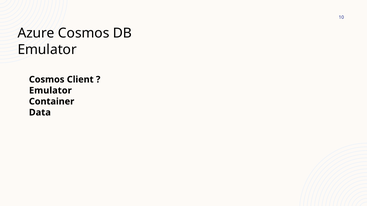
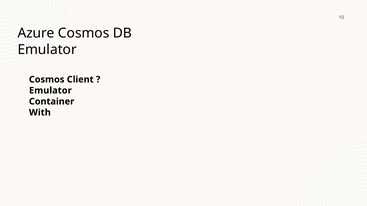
Data: Data -> With
